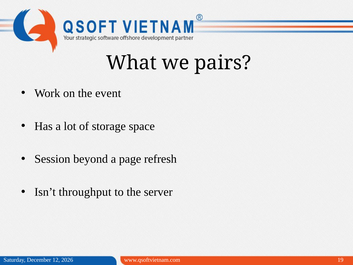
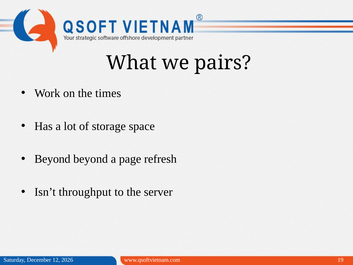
event: event -> times
Session at (52, 159): Session -> Beyond
